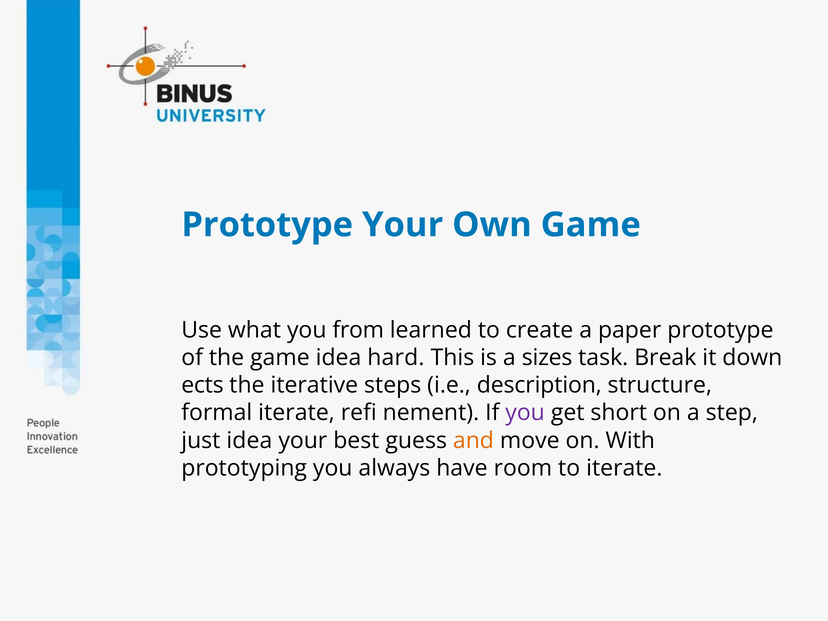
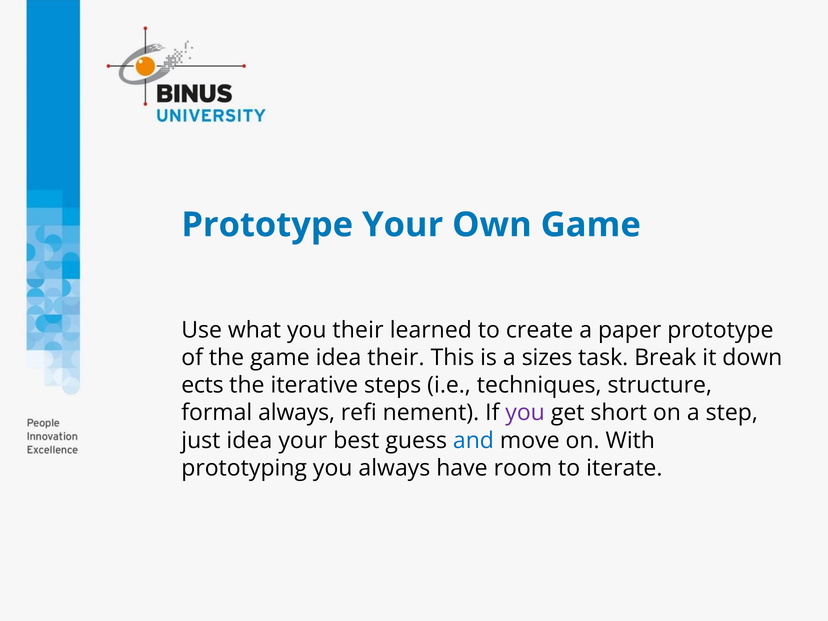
you from: from -> their
idea hard: hard -> their
description: description -> techniques
formal iterate: iterate -> always
and colour: orange -> blue
